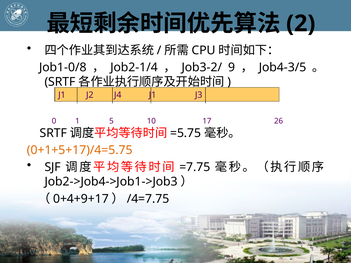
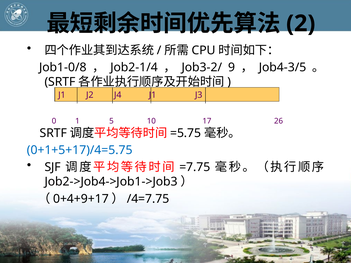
0+1+5+17)/4=5.75 colour: orange -> blue
